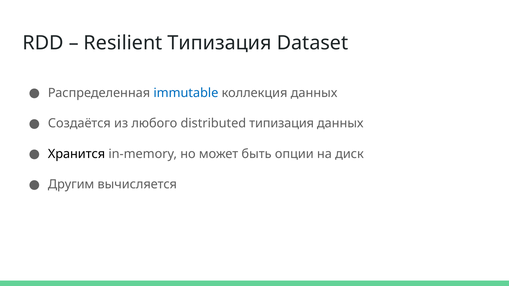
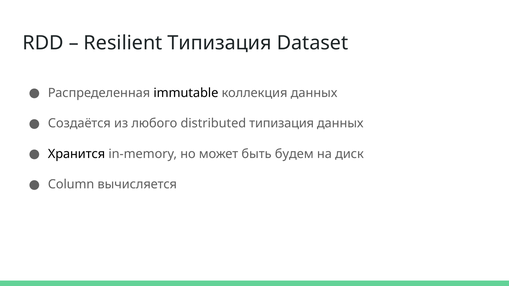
immutable colour: blue -> black
опции: опции -> будем
Другим: Другим -> Column
